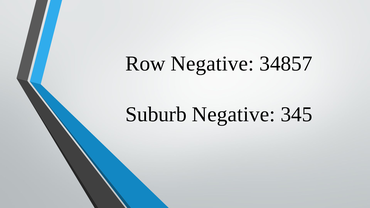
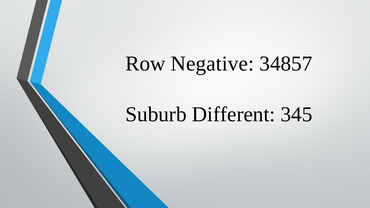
Suburb Negative: Negative -> Different
